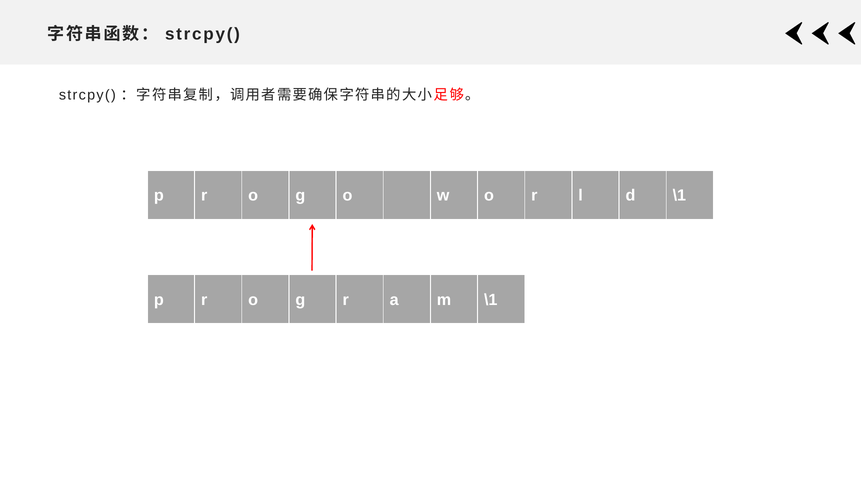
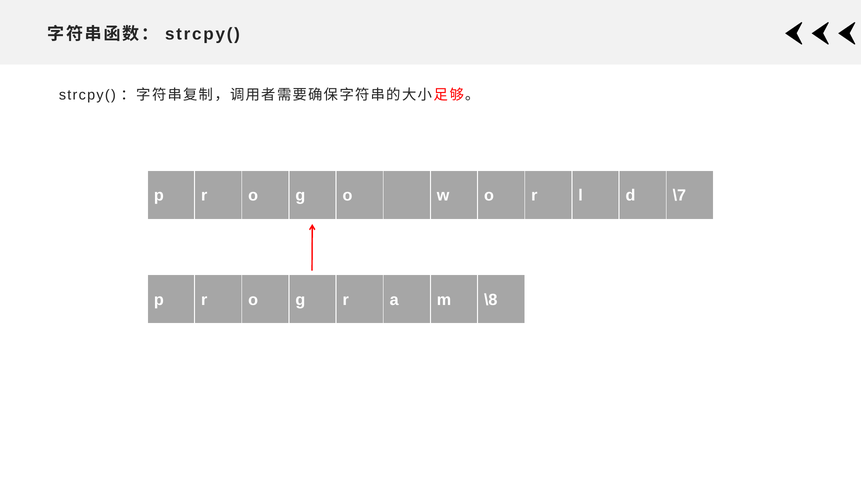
d \1: \1 -> \7
m \1: \1 -> \8
